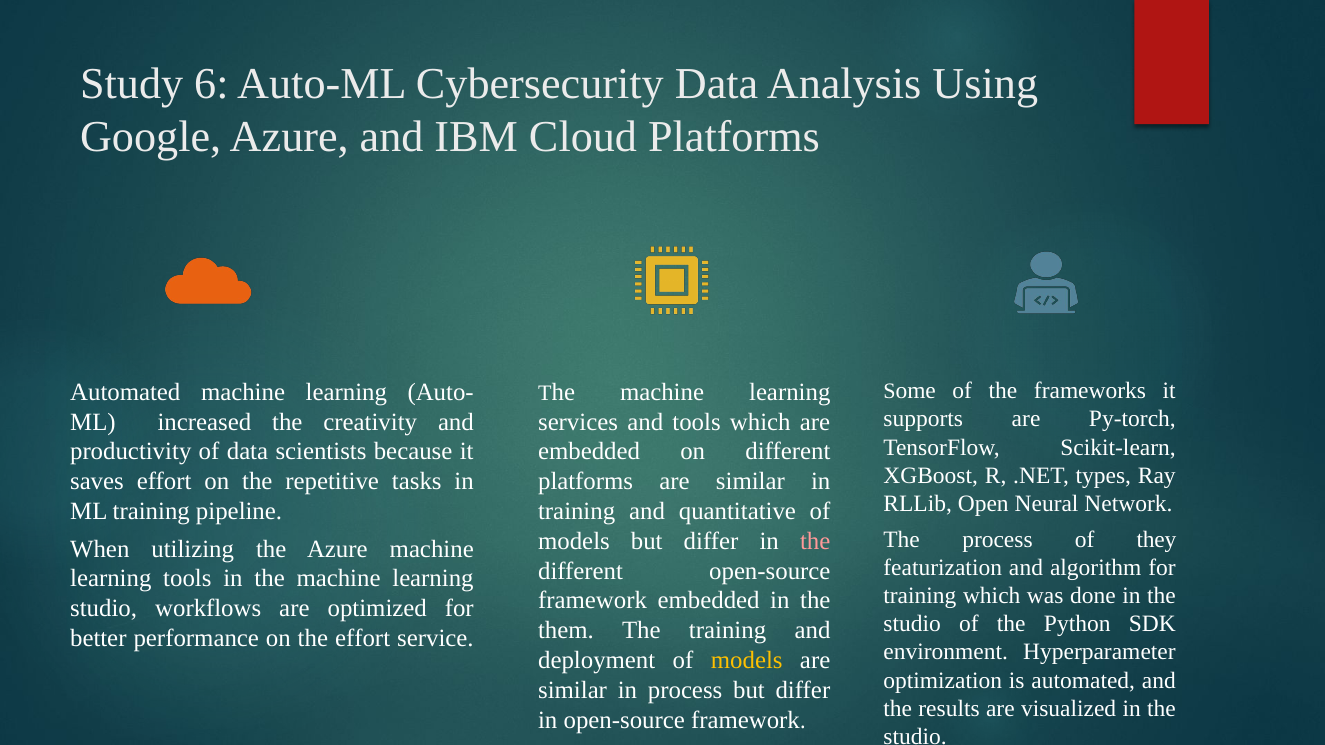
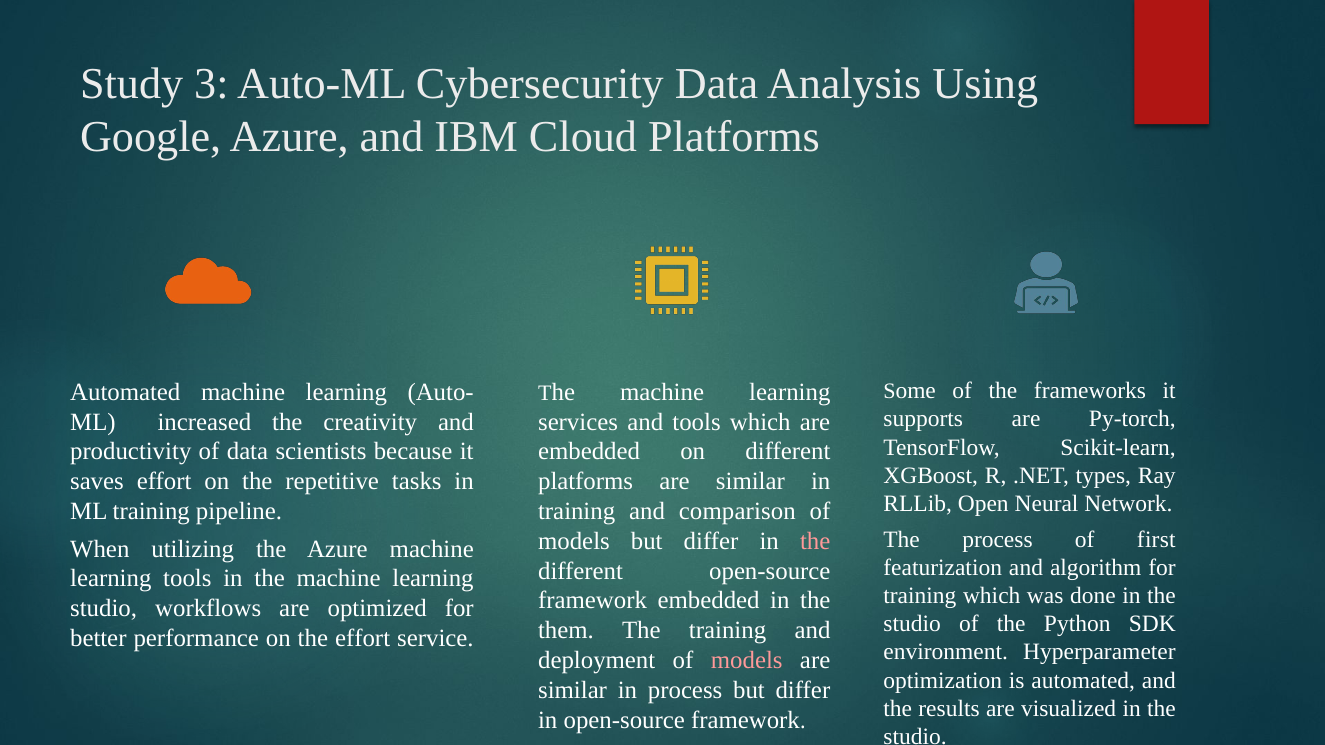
6: 6 -> 3
quantitative: quantitative -> comparison
they: they -> first
models at (747, 661) colour: yellow -> pink
